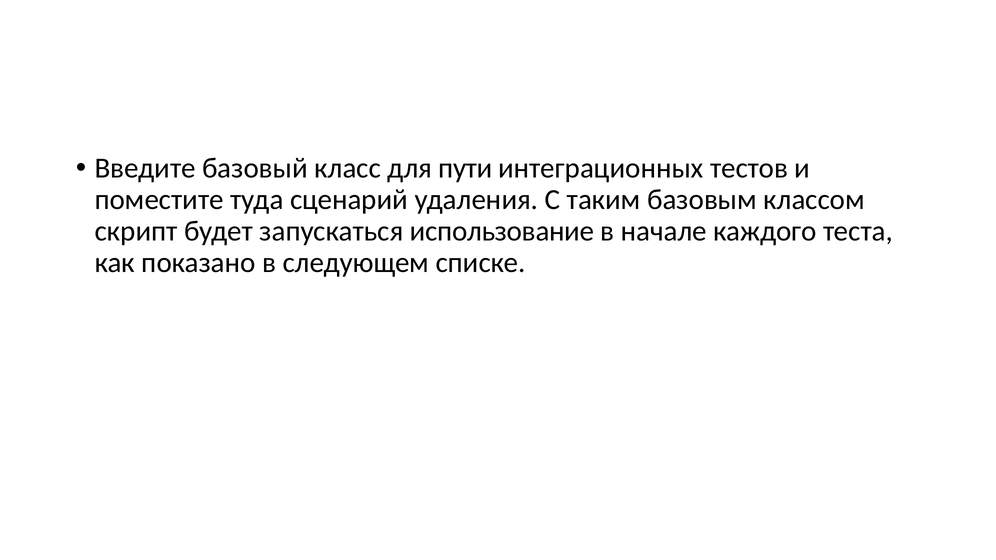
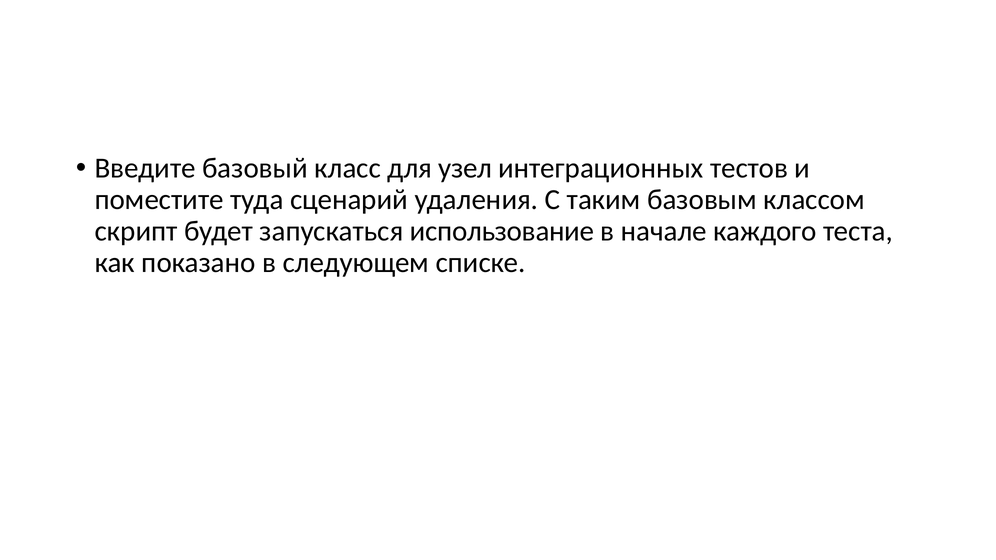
пути: пути -> узел
